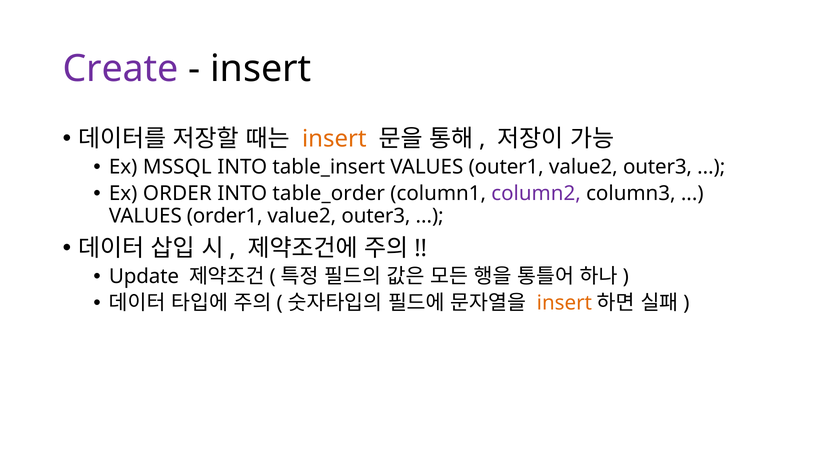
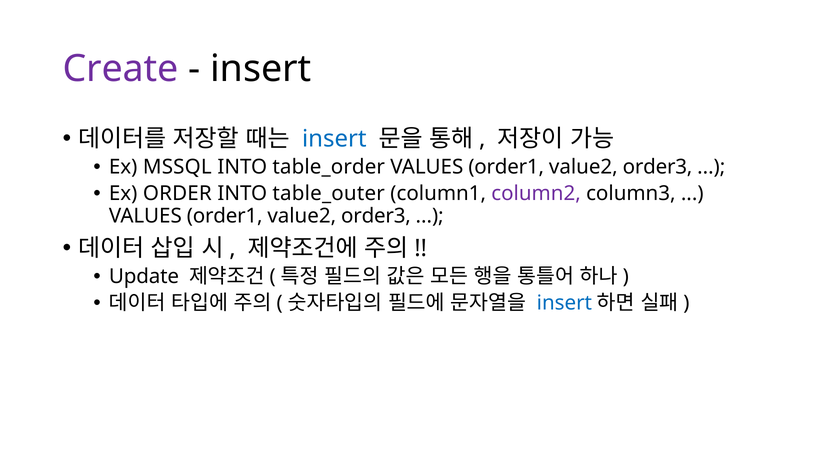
insert at (334, 139) colour: orange -> blue
table_insert: table_insert -> table_order
outer1 at (506, 167): outer1 -> order1
outer3 at (658, 167): outer3 -> order3
table_order: table_order -> table_outer
outer3 at (376, 216): outer3 -> order3
insert at (564, 303) colour: orange -> blue
